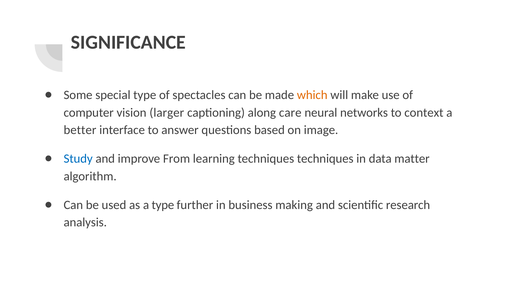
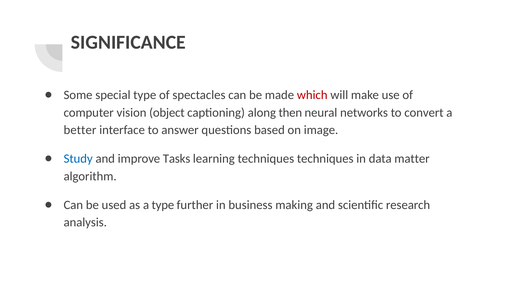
which colour: orange -> red
larger: larger -> object
care: care -> then
context: context -> convert
From: From -> Tasks
